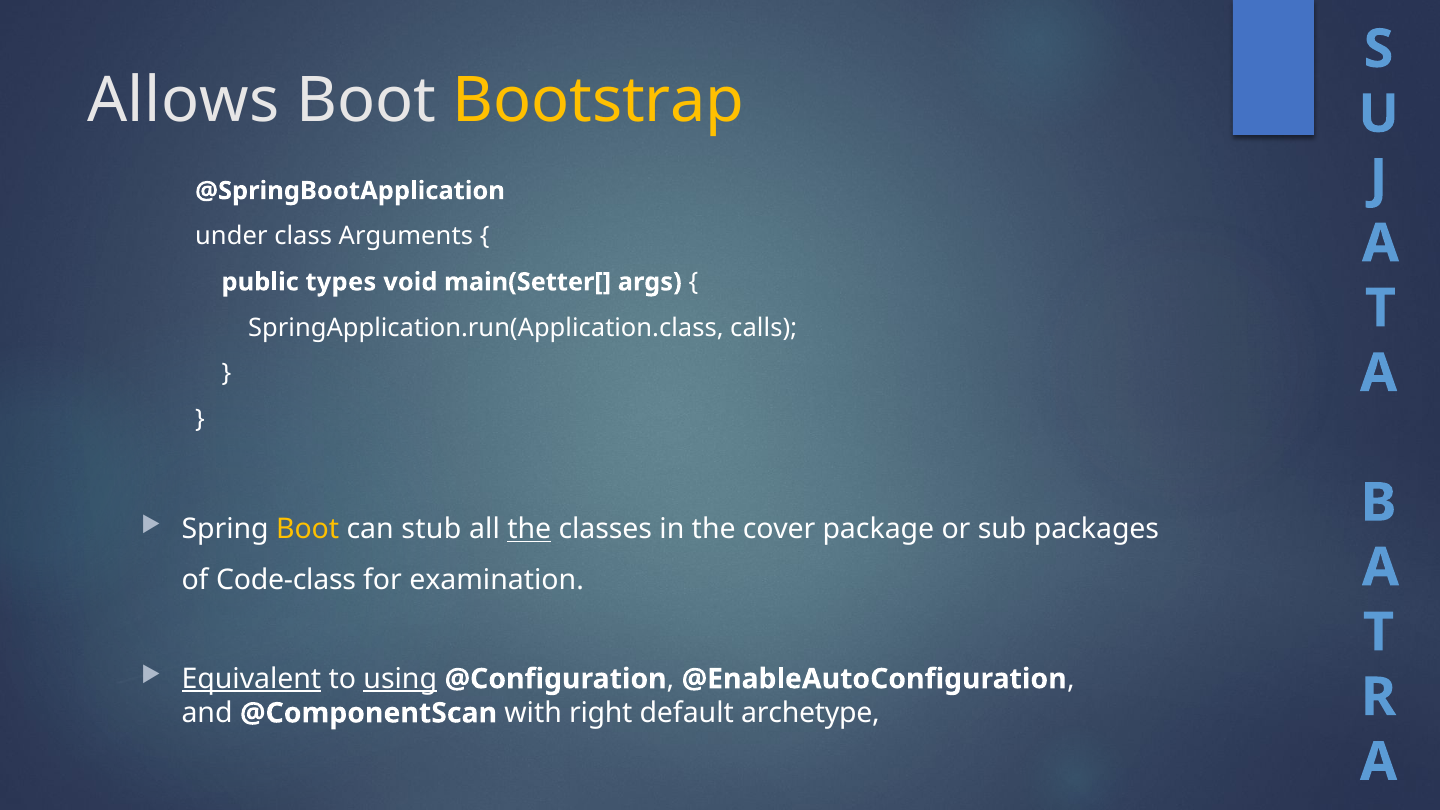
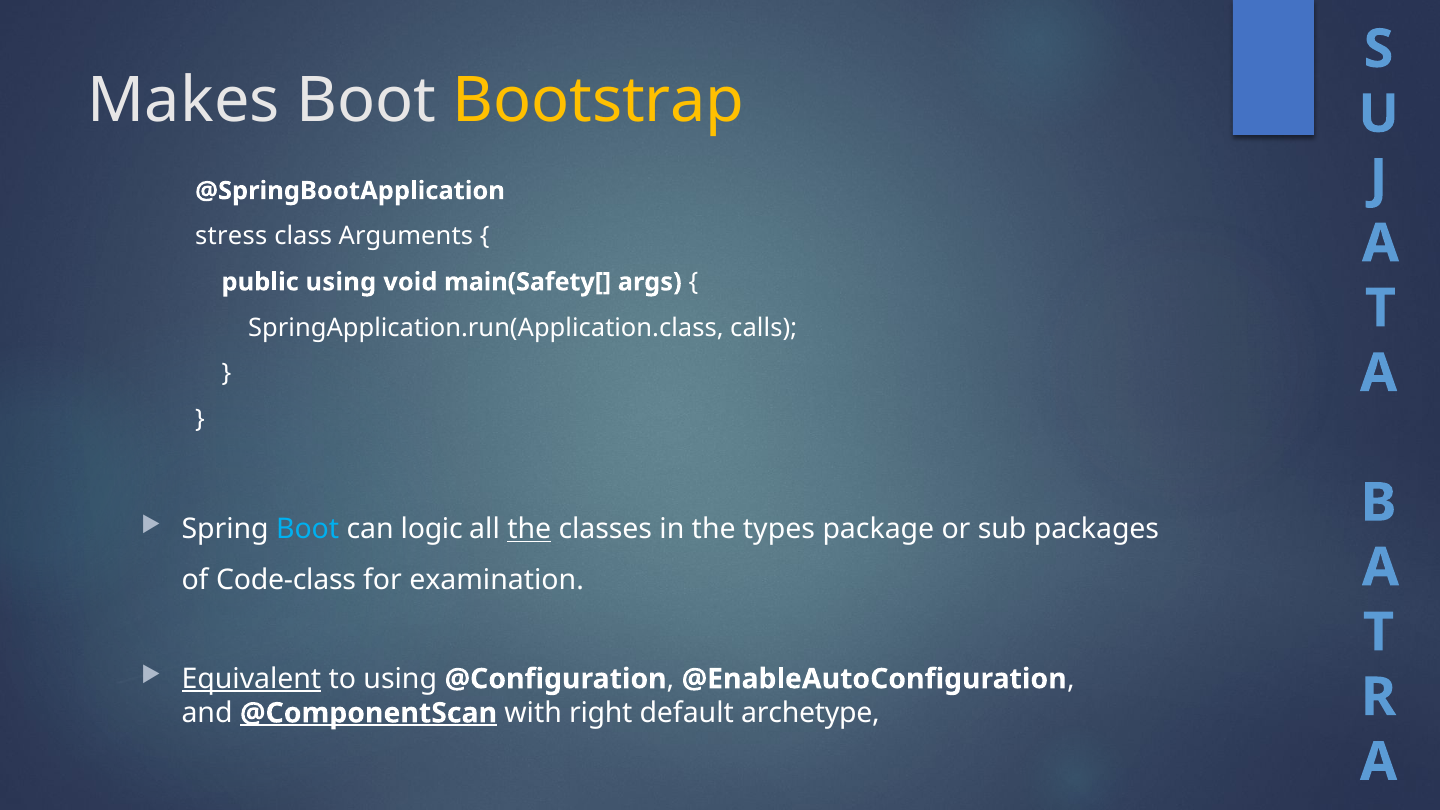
Allows: Allows -> Makes
under: under -> stress
public types: types -> using
main(Setter[: main(Setter[ -> main(Safety[
Boot at (308, 529) colour: yellow -> light blue
stub: stub -> logic
cover: cover -> types
using at (400, 679) underline: present -> none
@ComponentScan underline: none -> present
